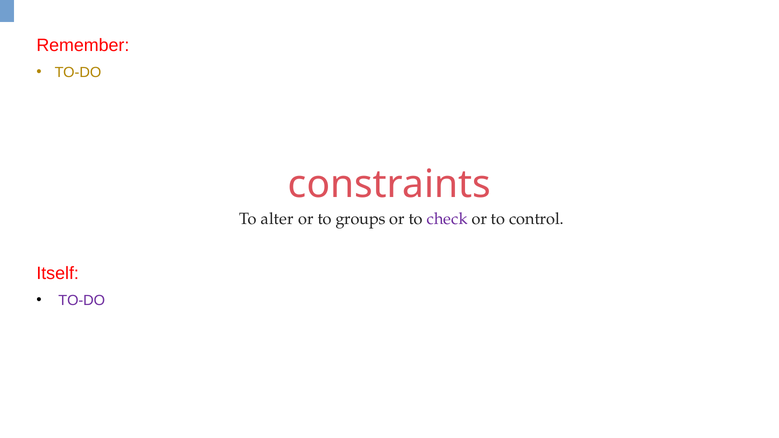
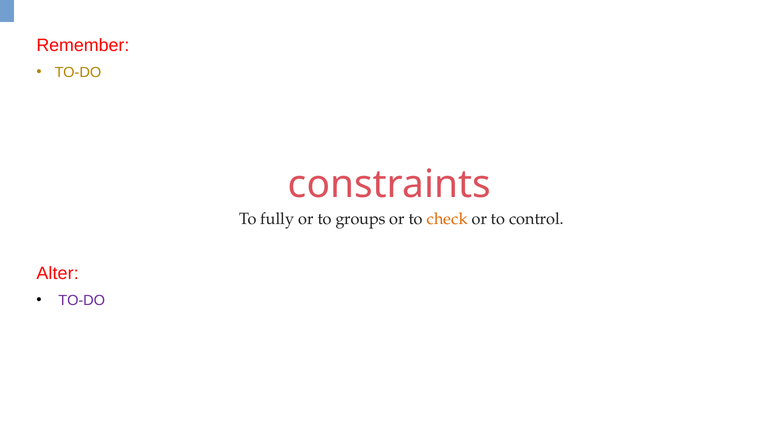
alter: alter -> fully
check colour: purple -> orange
Itself: Itself -> Alter
